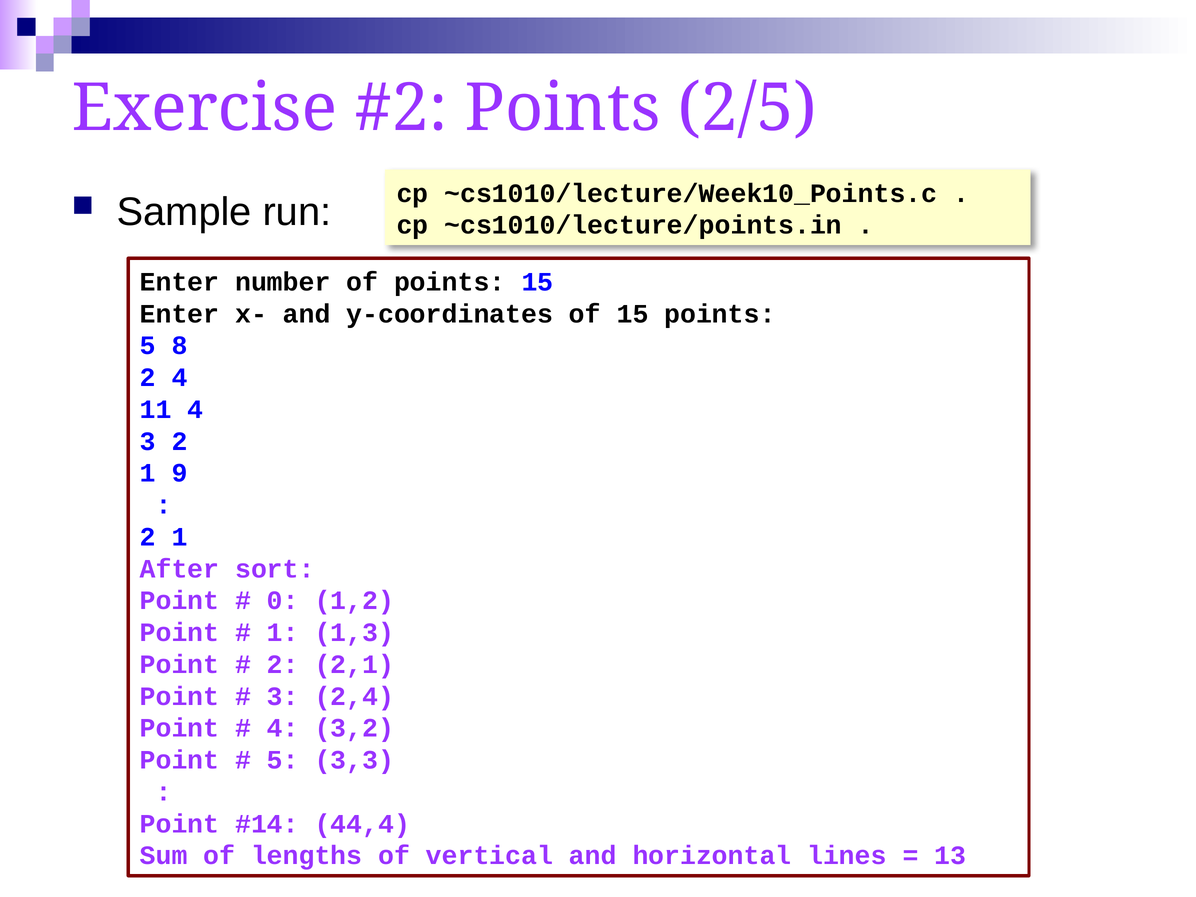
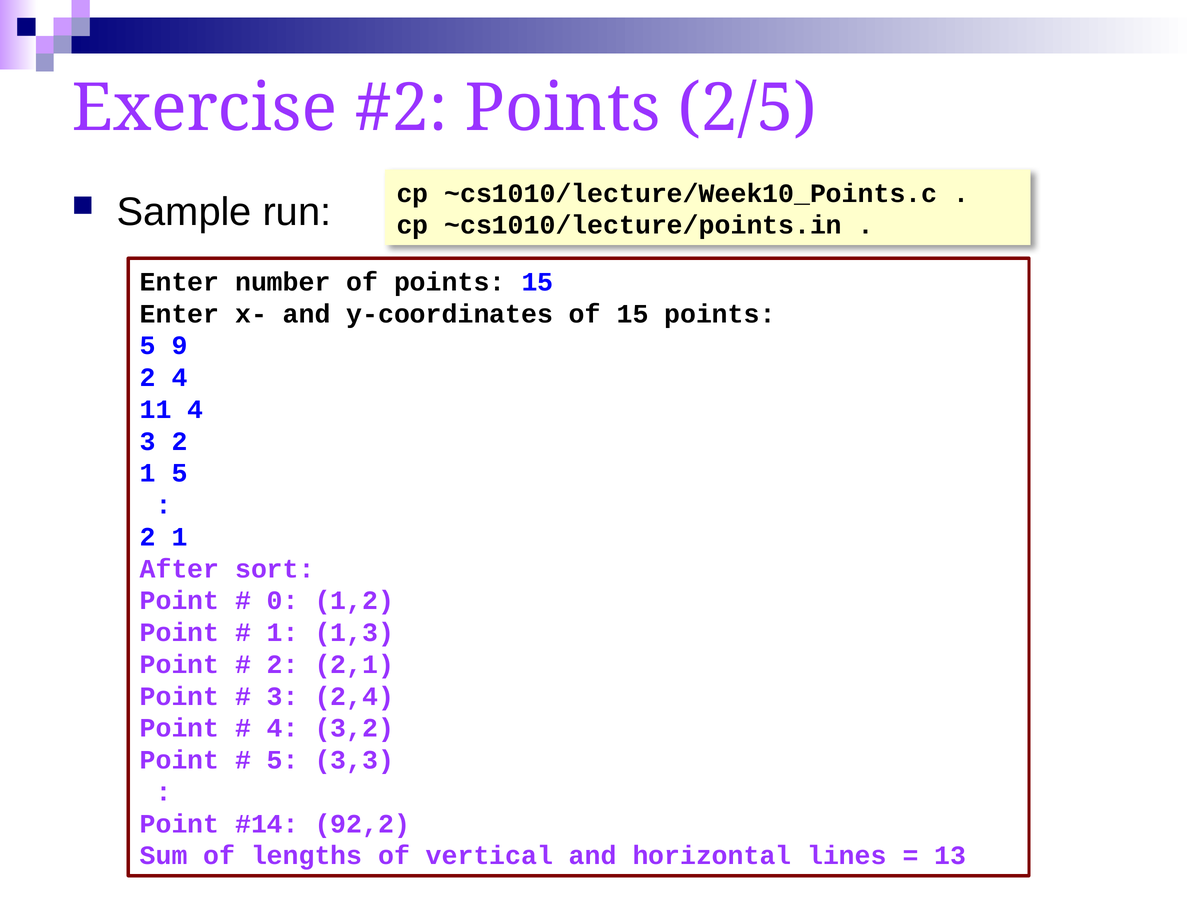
8: 8 -> 9
1 9: 9 -> 5
44,4: 44,4 -> 92,2
